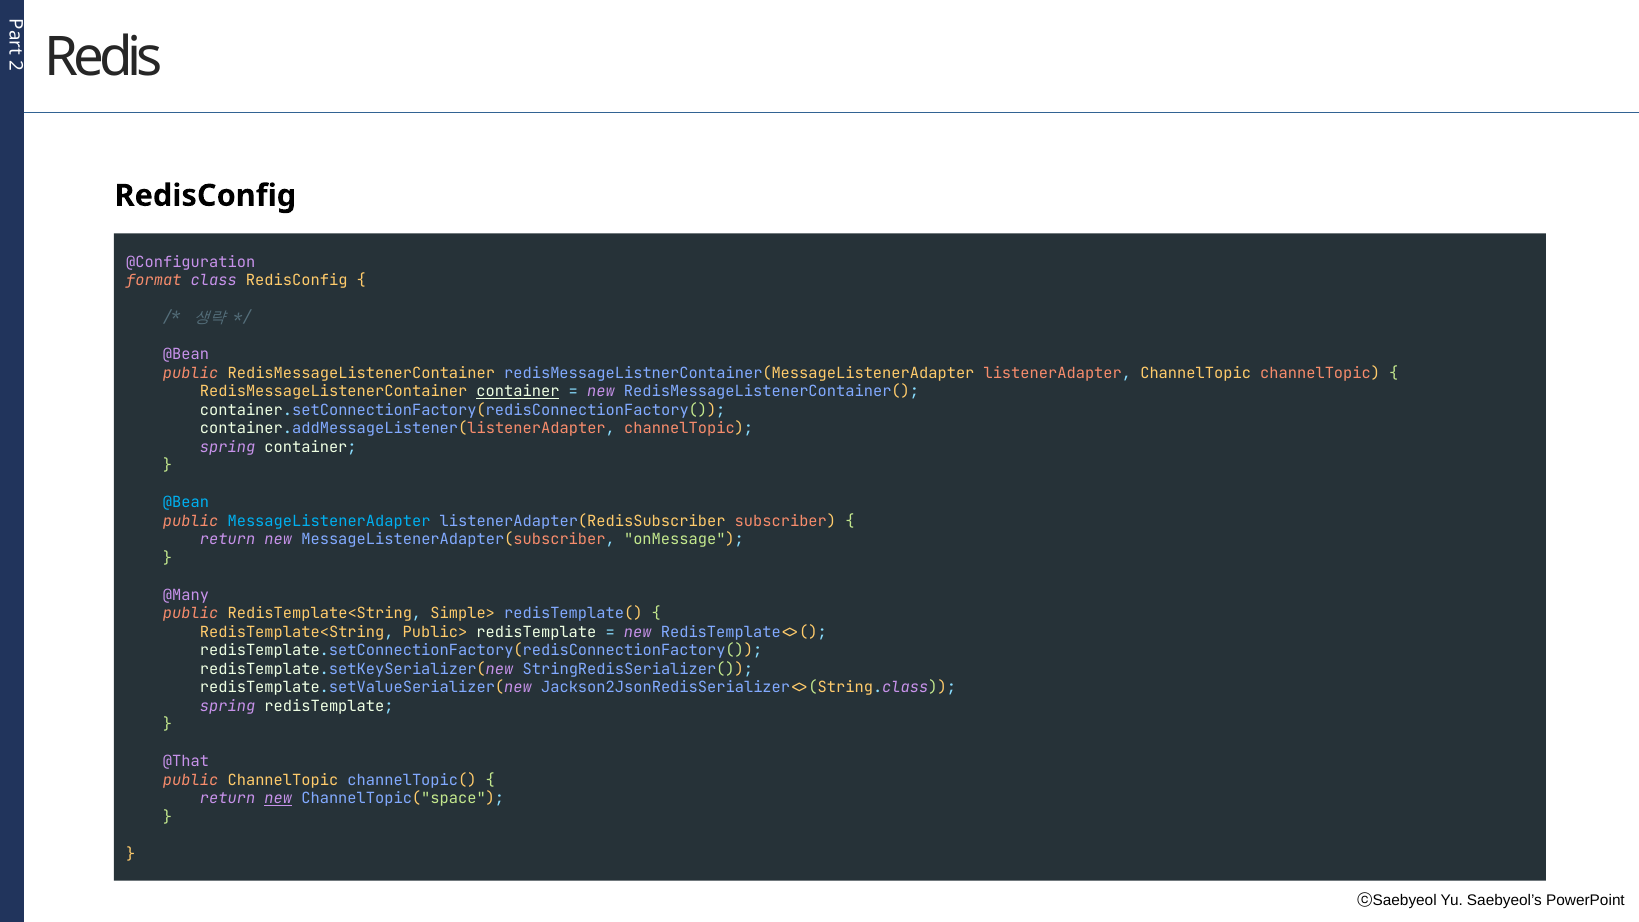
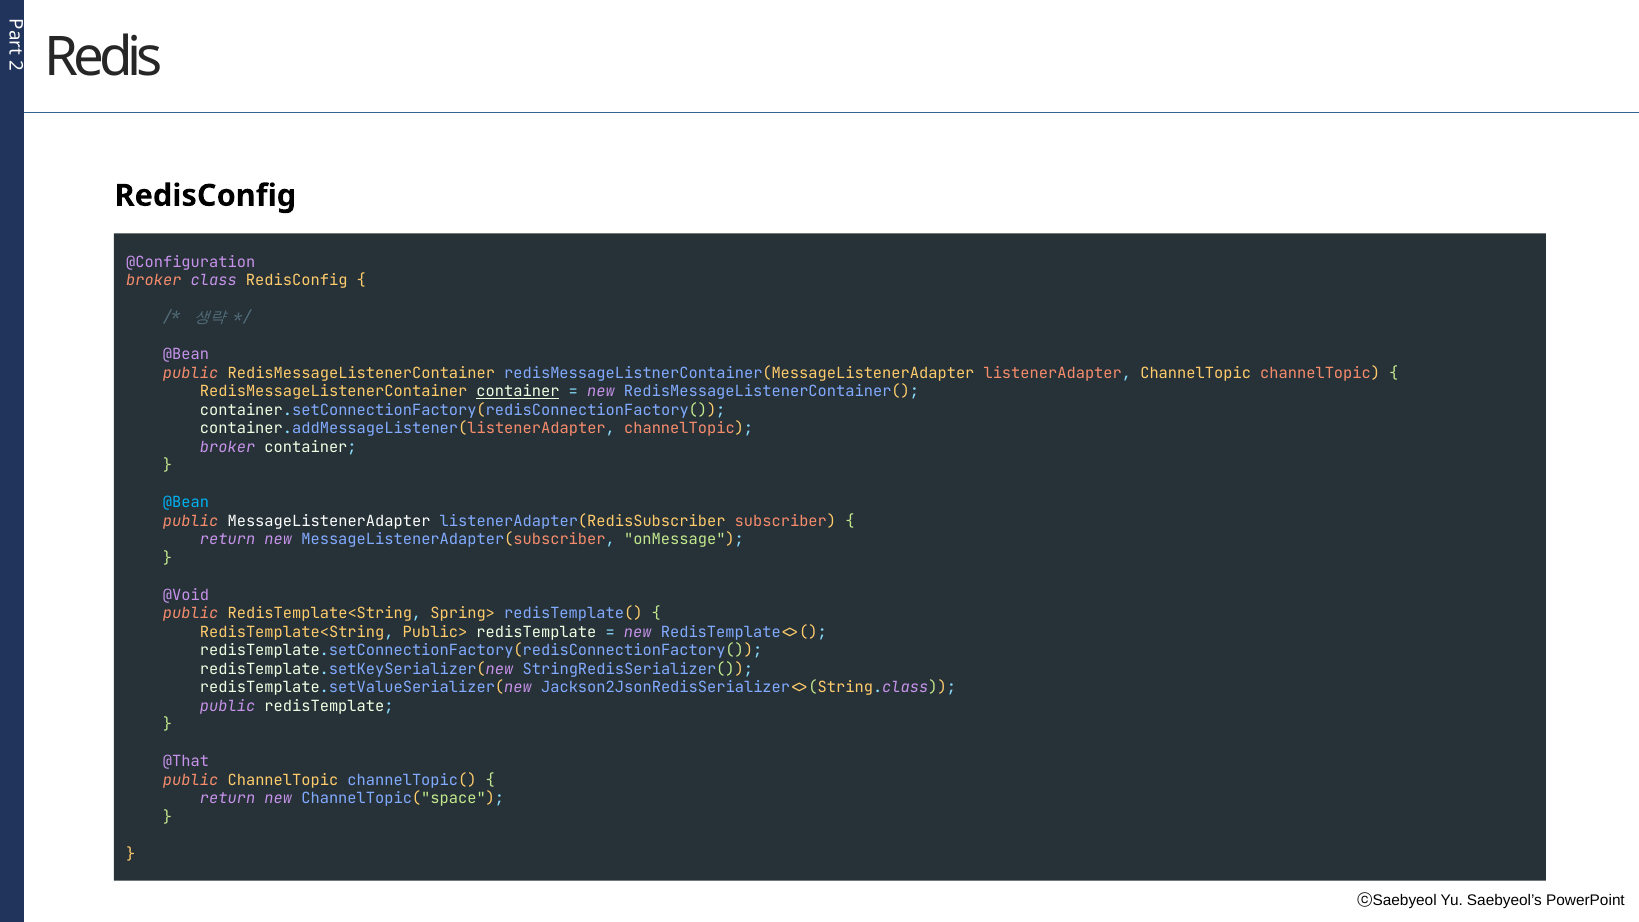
format at (154, 281): format -> broker
spring at (228, 447): spring -> broker
MessageListenerAdapter colour: light blue -> white
@Many: @Many -> @Void
Simple>: Simple> -> Spring>
spring at (228, 706): spring -> public
new at (278, 798) underline: present -> none
